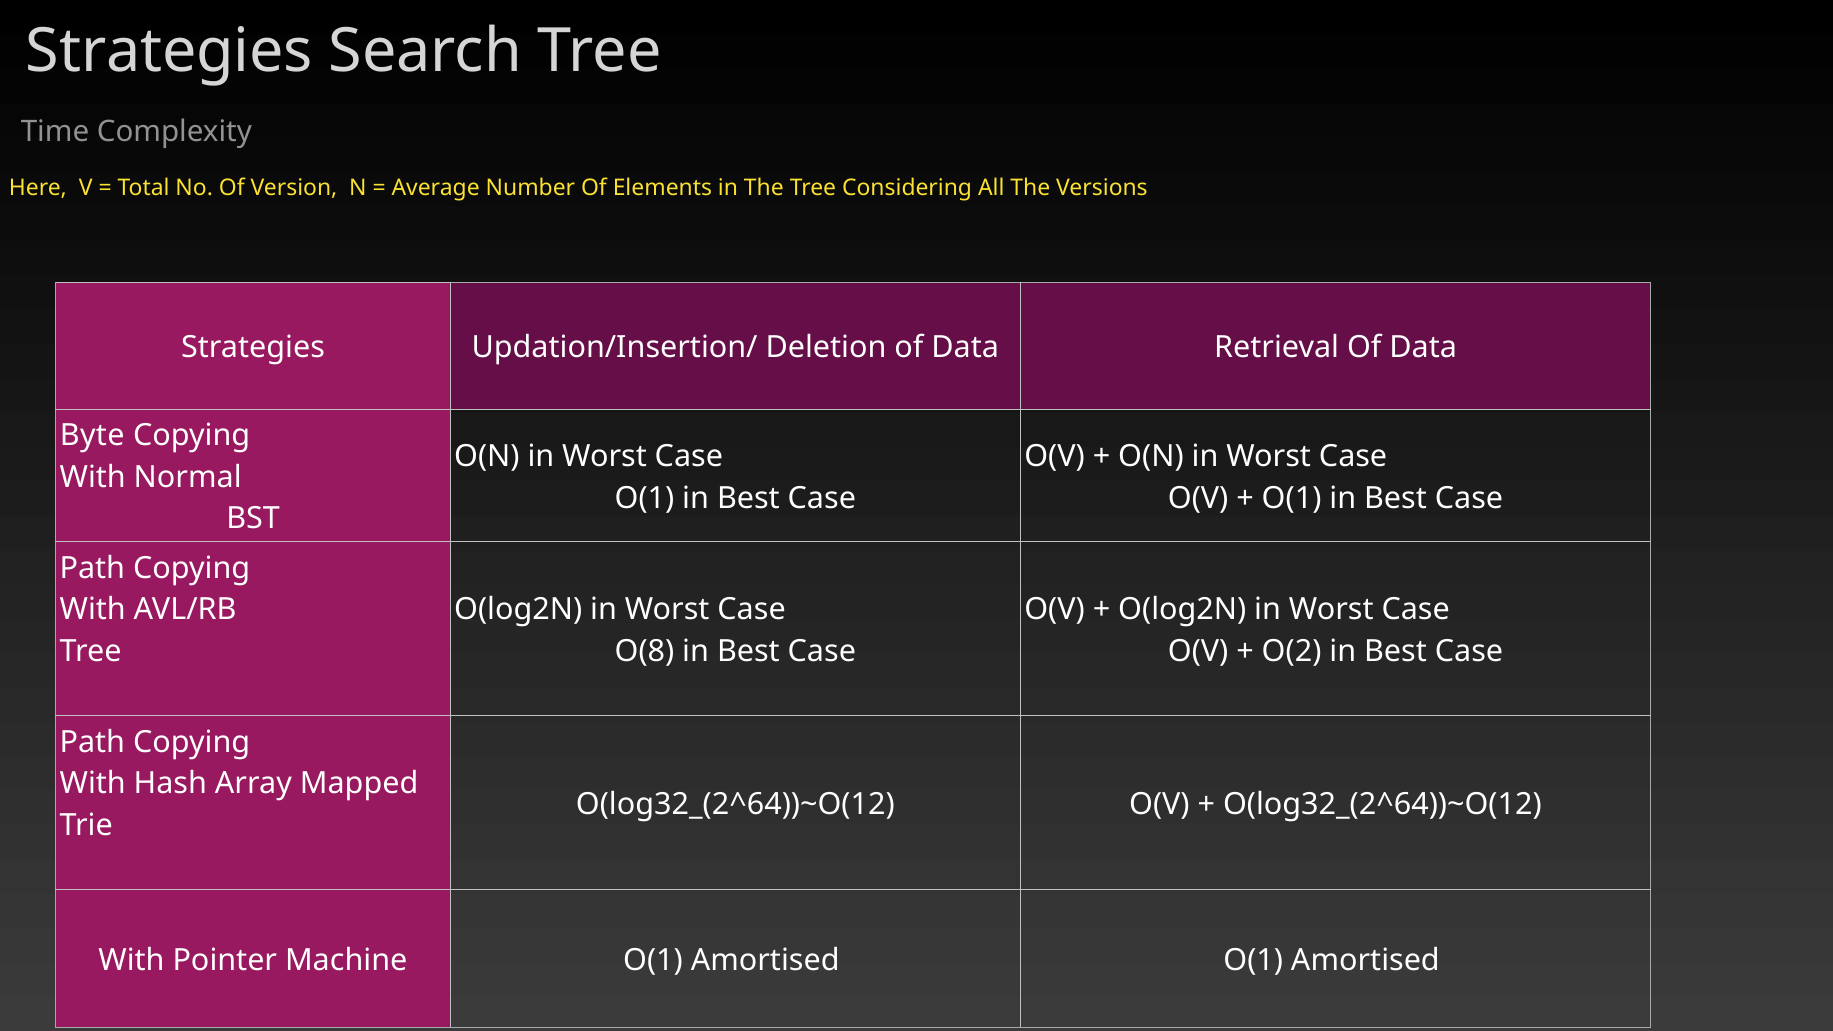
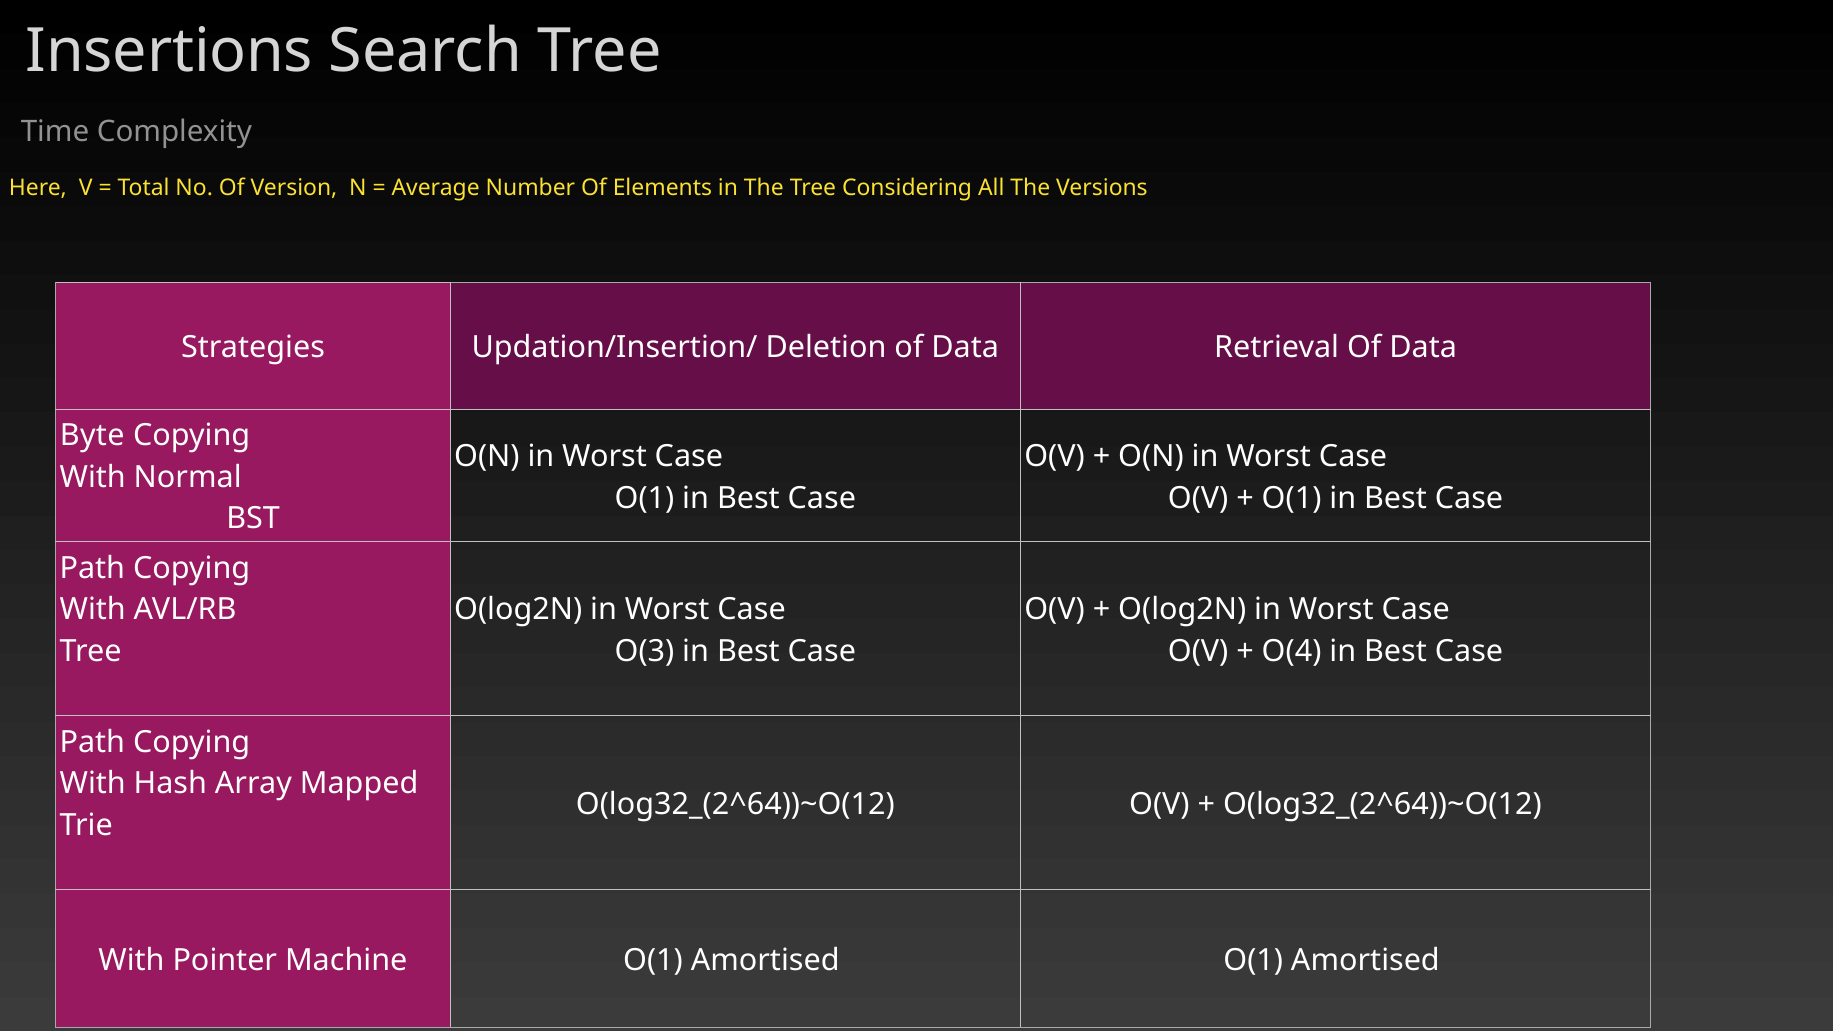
Strategies at (169, 51): Strategies -> Insertions
O(8: O(8 -> O(3
O(2: O(2 -> O(4
